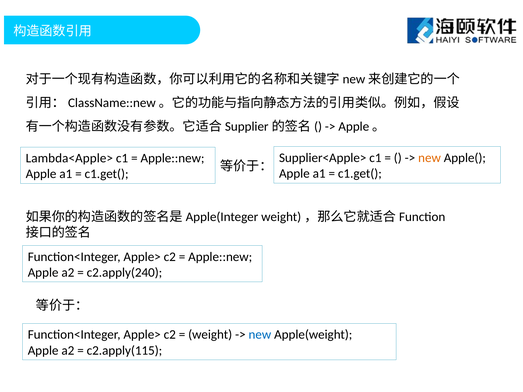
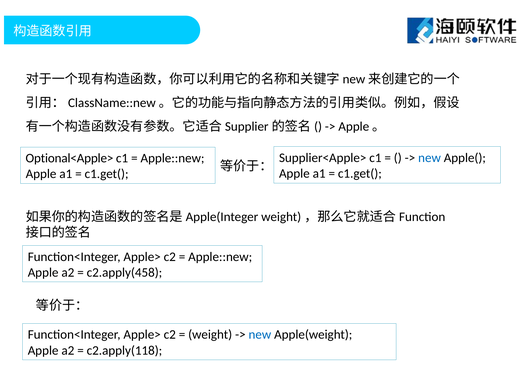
new at (429, 158) colour: orange -> blue
Lambda<Apple>: Lambda<Apple> -> Optional<Apple>
c2.apply(240: c2.apply(240 -> c2.apply(458
c2.apply(115: c2.apply(115 -> c2.apply(118
